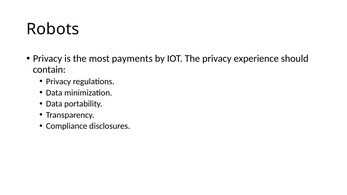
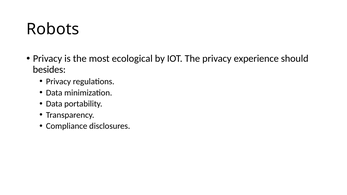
payments: payments -> ecological
contain: contain -> besides
